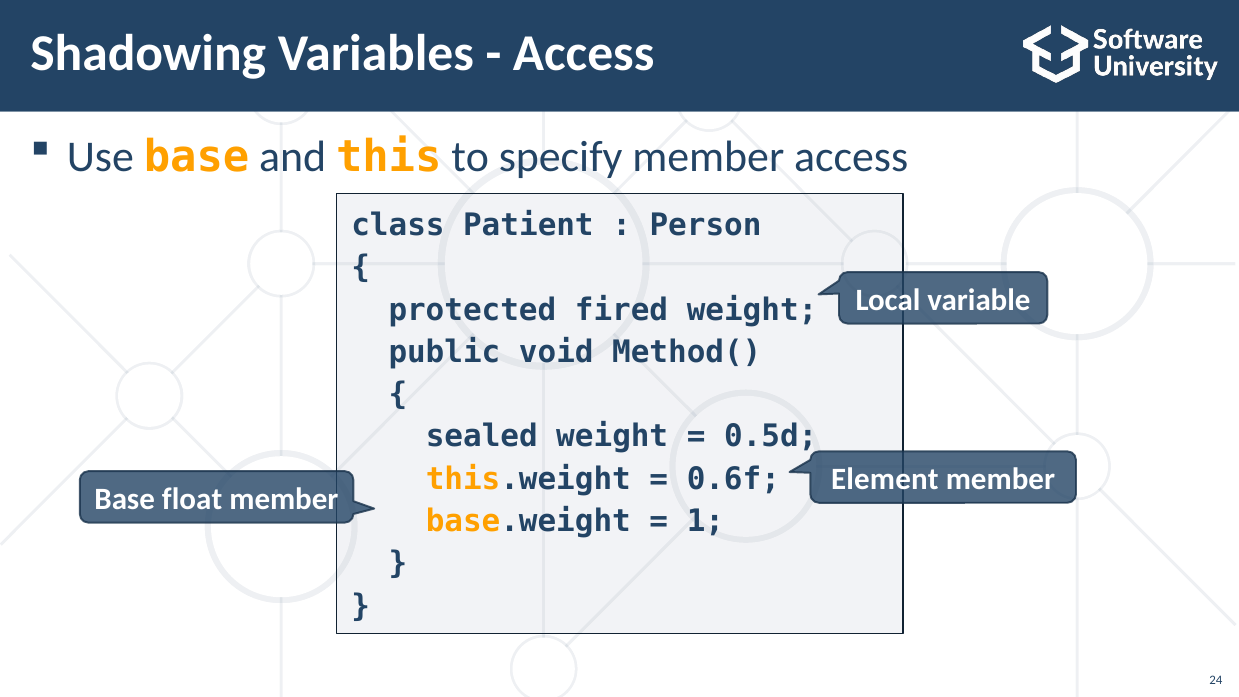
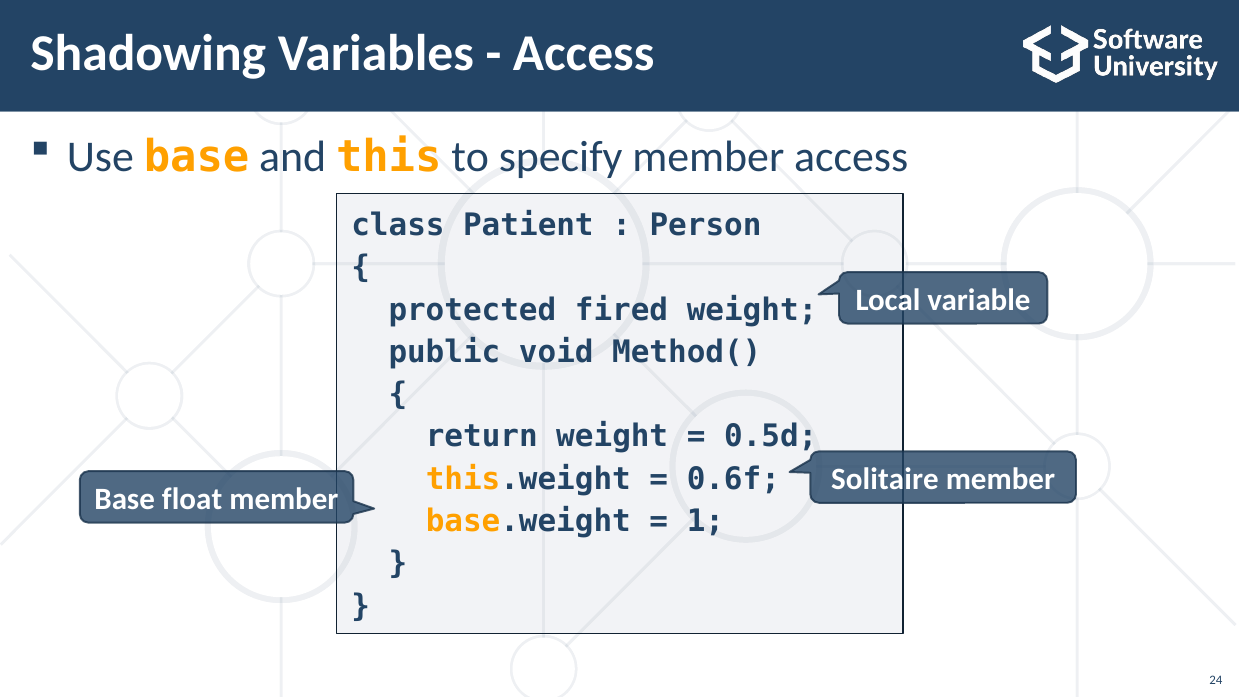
sealed: sealed -> return
Element: Element -> Solitaire
